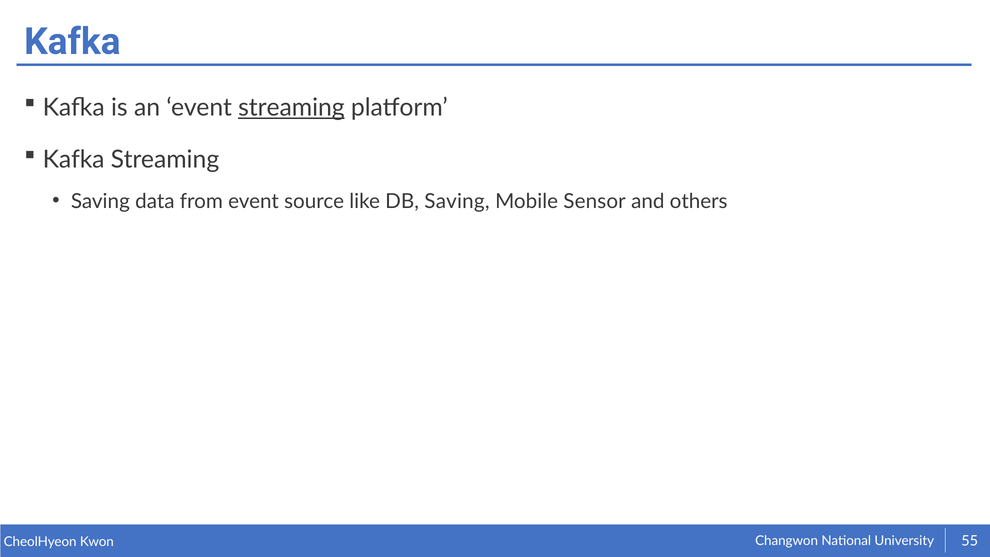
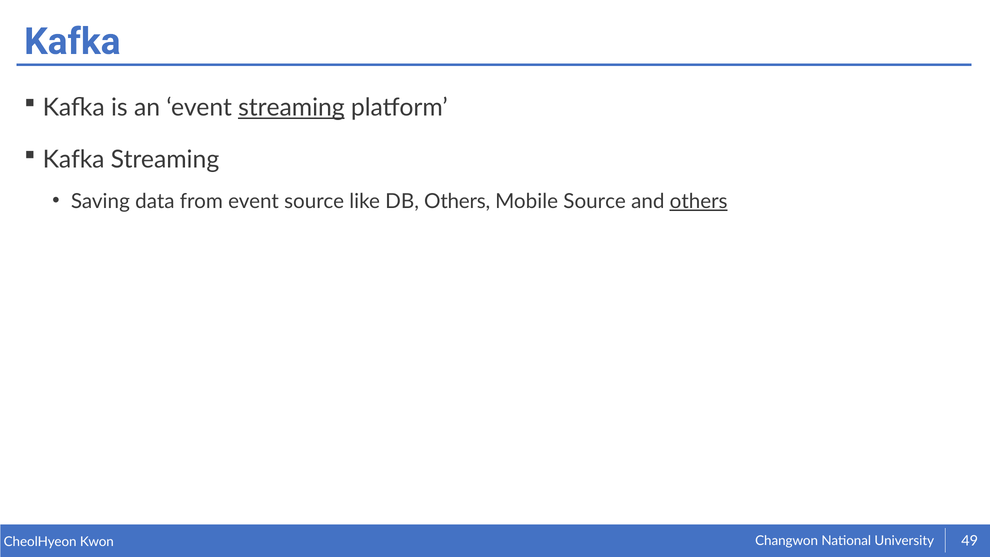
DB Saving: Saving -> Others
Mobile Sensor: Sensor -> Source
others at (699, 201) underline: none -> present
55: 55 -> 49
